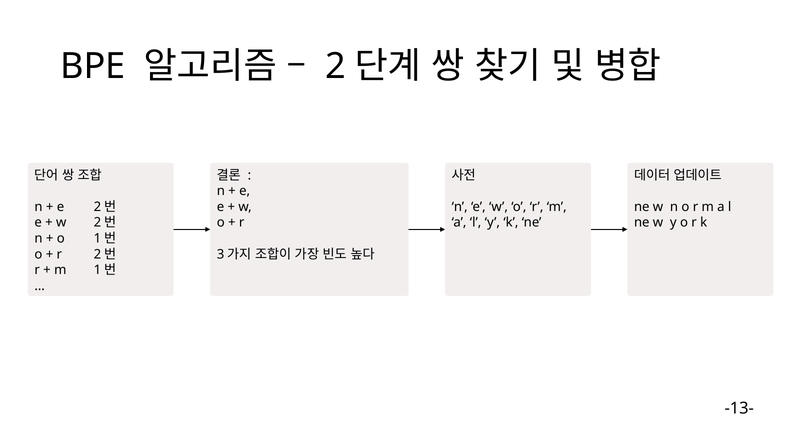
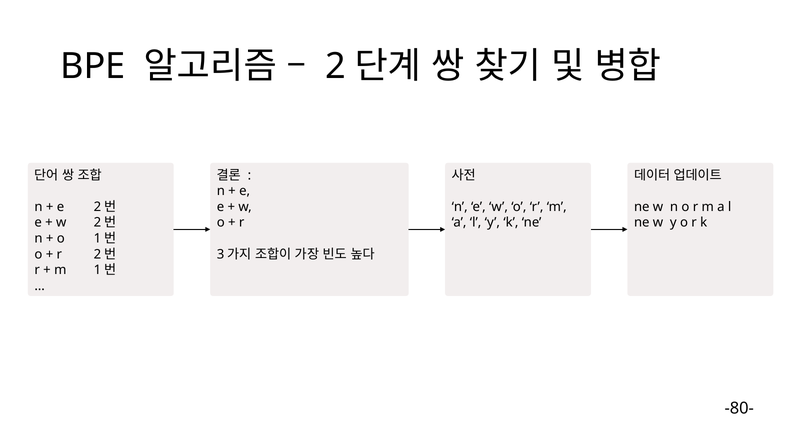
-13-: -13- -> -80-
